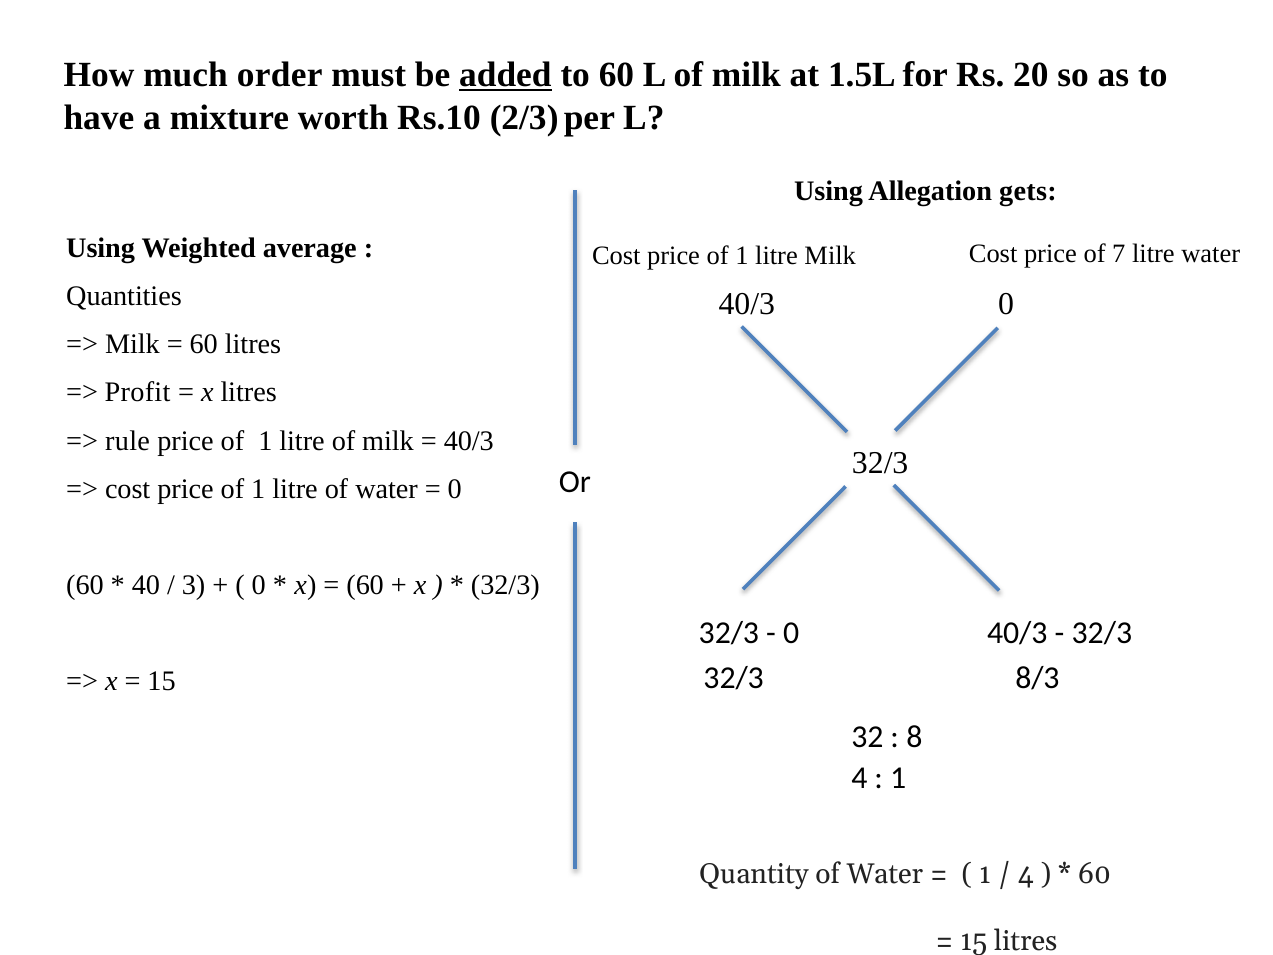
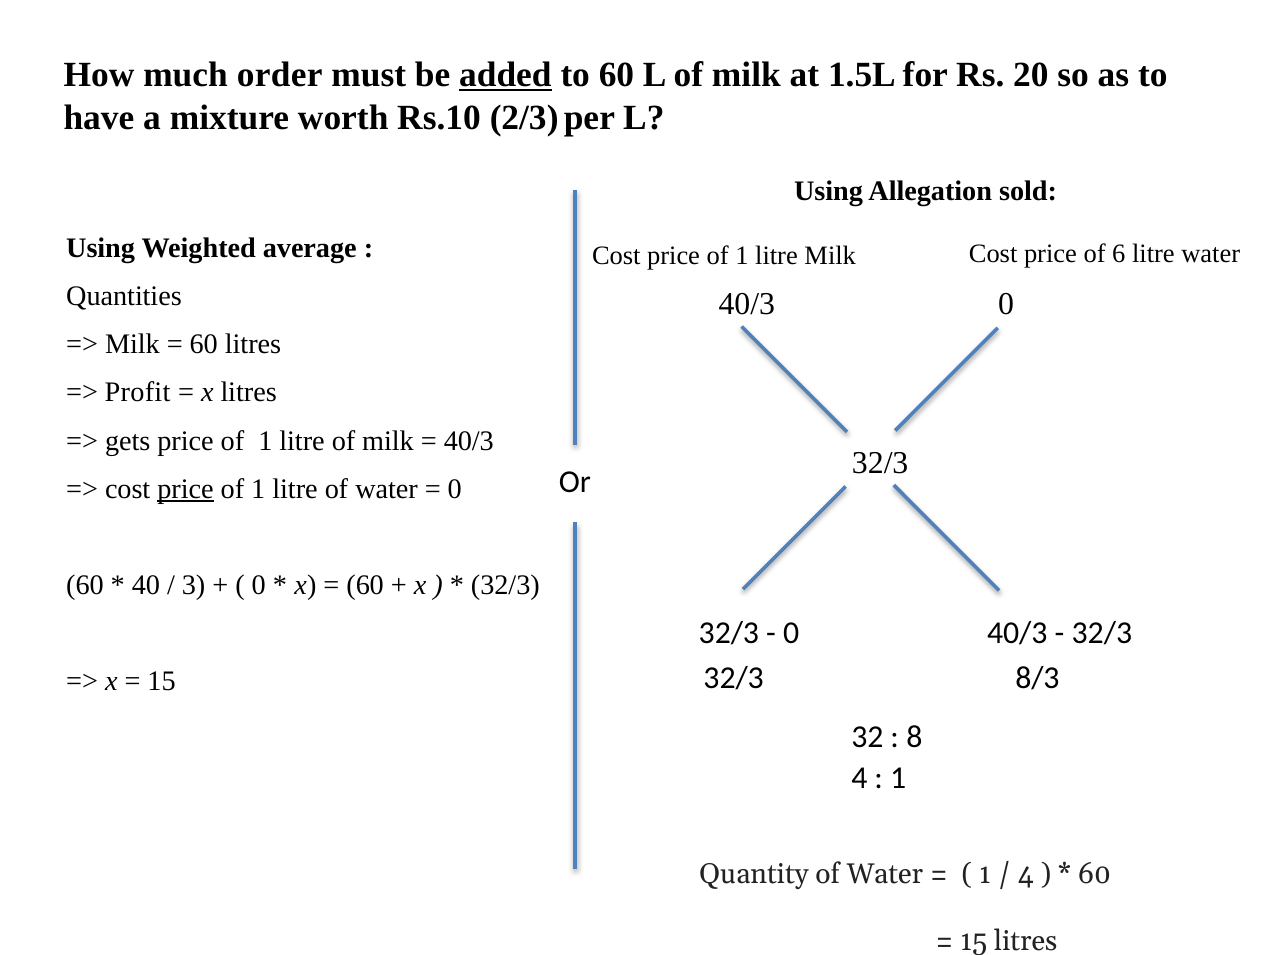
gets: gets -> sold
7: 7 -> 6
rule: rule -> gets
price at (185, 489) underline: none -> present
